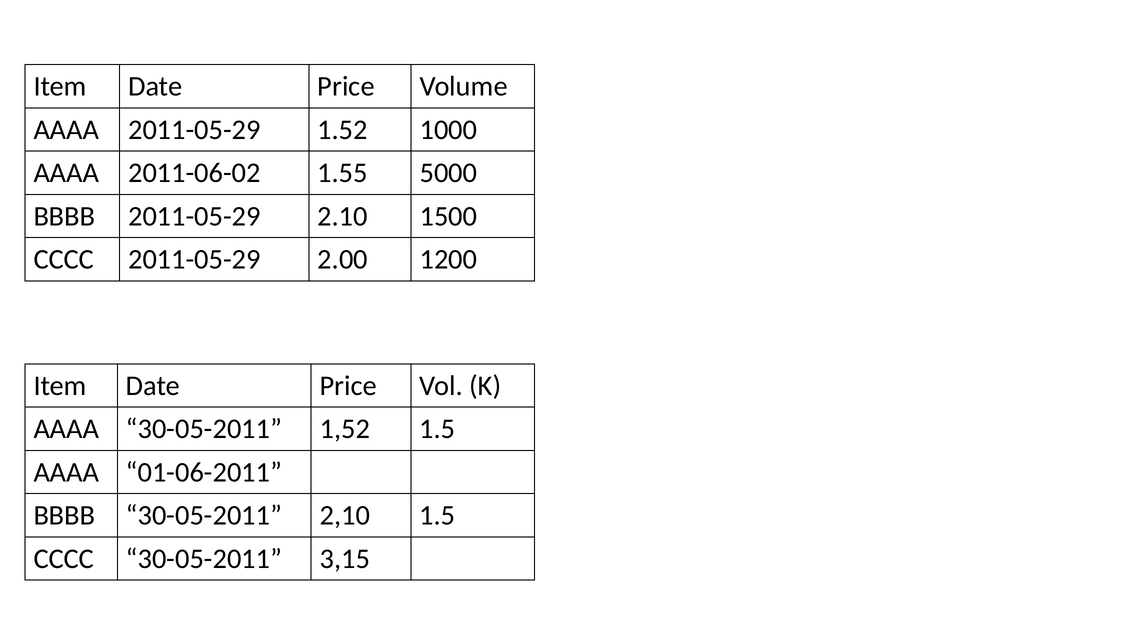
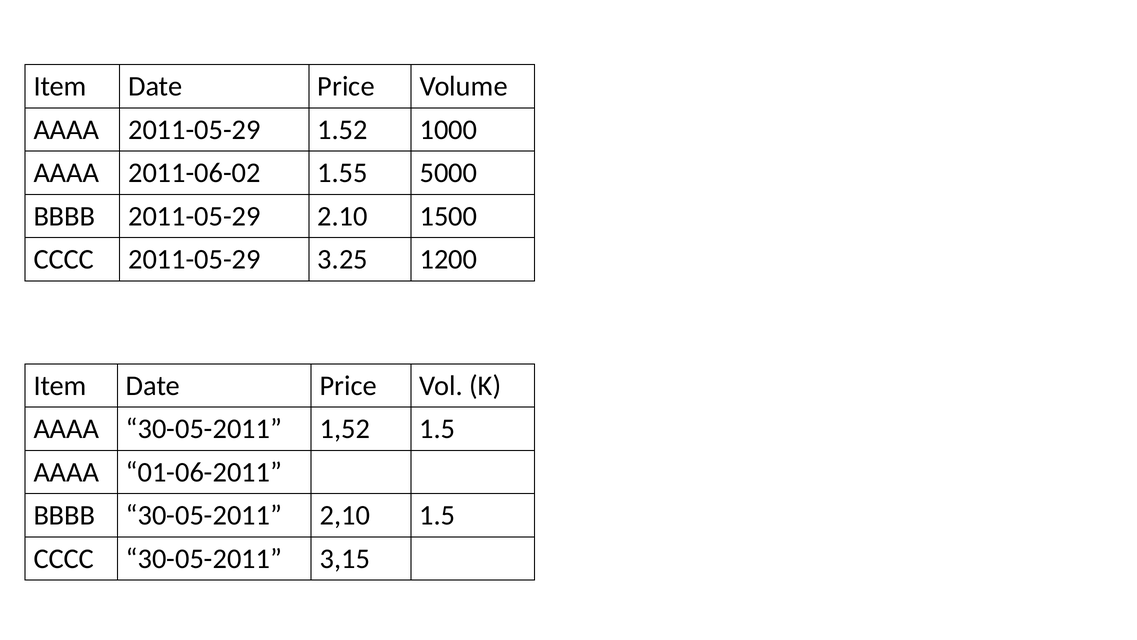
2.00: 2.00 -> 3.25
